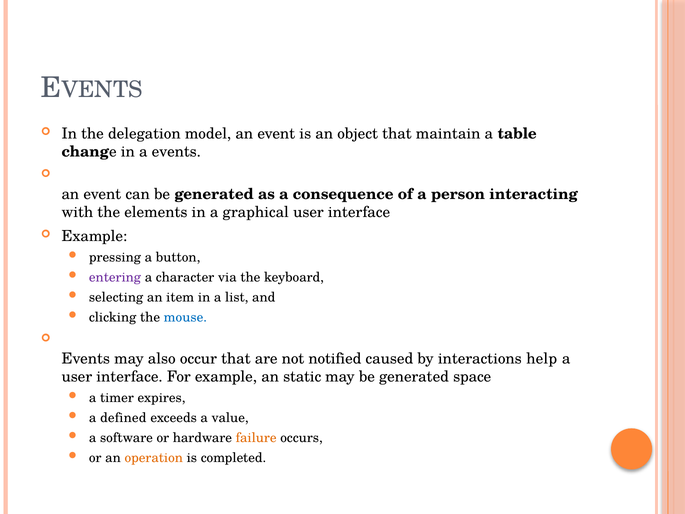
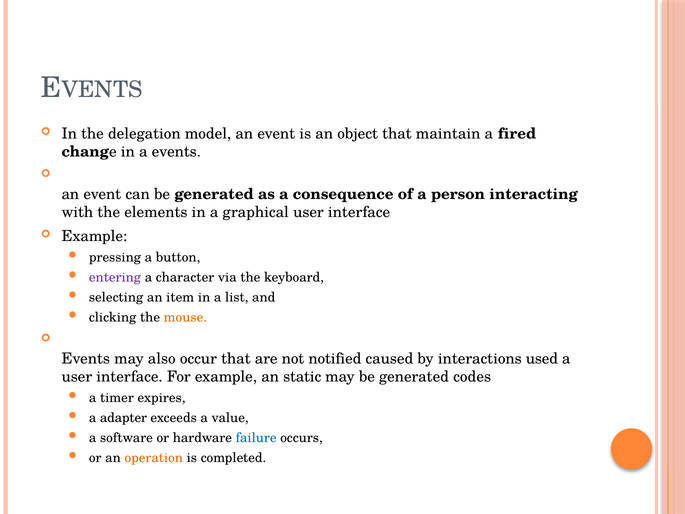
table: table -> fired
mouse colour: blue -> orange
help: help -> used
space: space -> codes
defined: defined -> adapter
failure colour: orange -> blue
